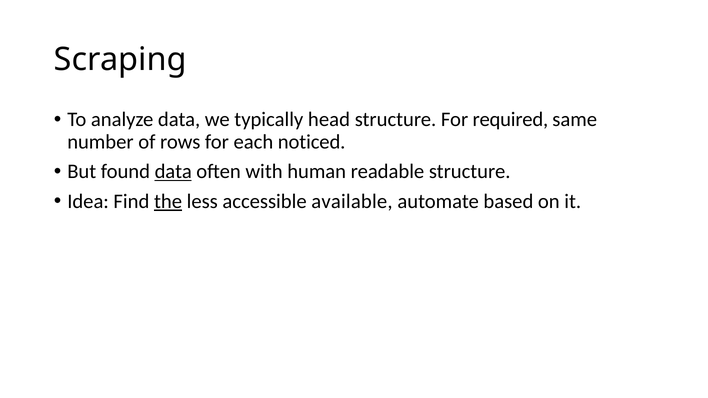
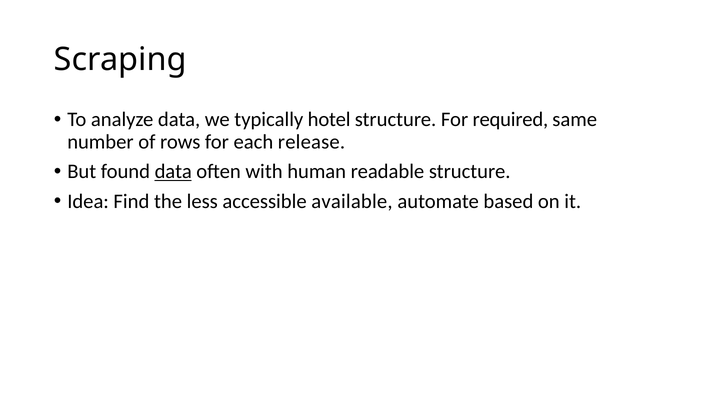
head: head -> hotel
noticed: noticed -> release
the underline: present -> none
